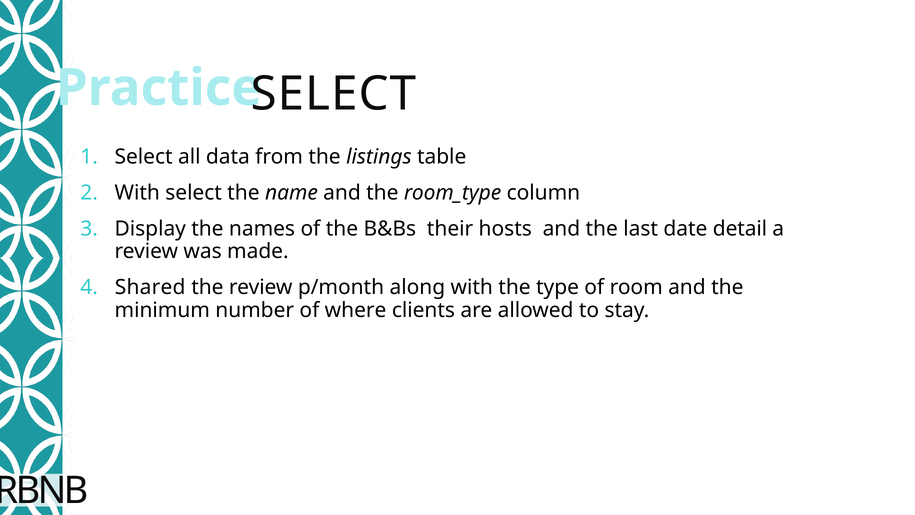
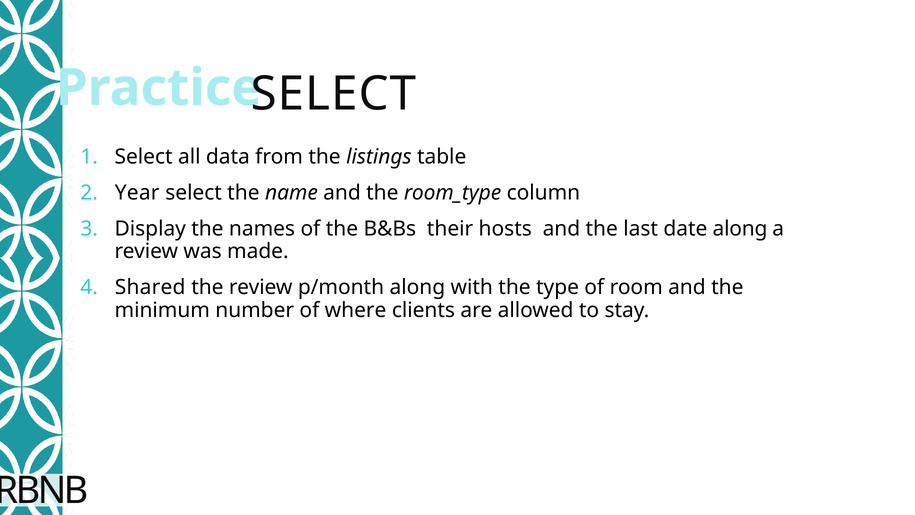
With at (137, 193): With -> Year
date detail: detail -> along
